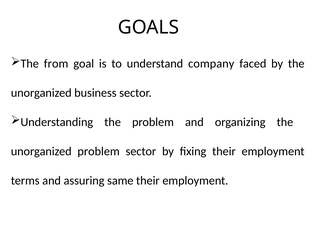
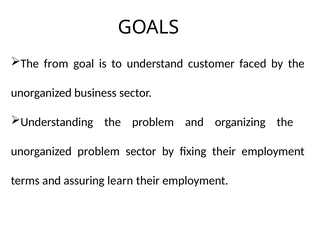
company: company -> customer
same: same -> learn
